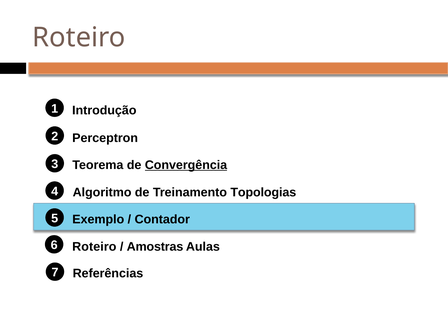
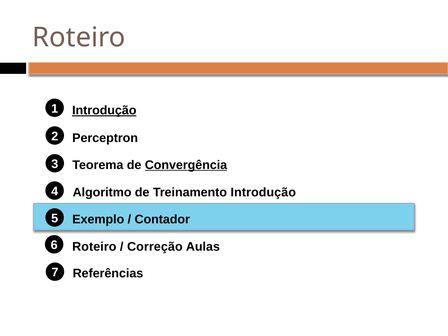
Introdução at (104, 110) underline: none -> present
Treinamento Topologias: Topologias -> Introdução
Amostras: Amostras -> Correção
